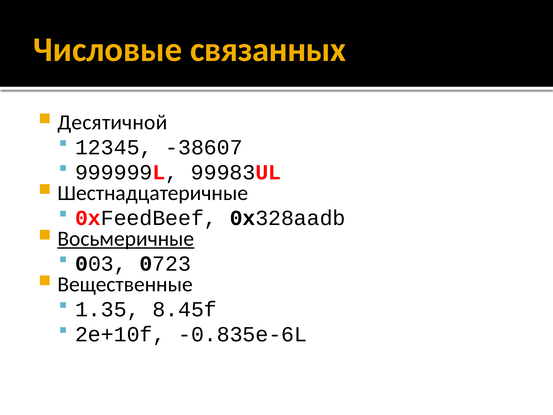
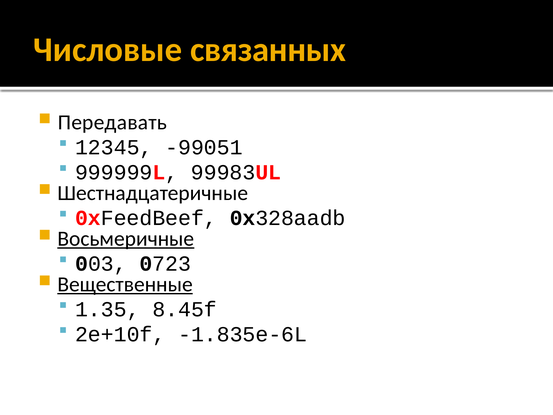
Десятичной: Десятичной -> Передавать
-38607: -38607 -> -99051
Вещественные underline: none -> present
-0.835e-6L: -0.835e-6L -> -1.835e-6L
